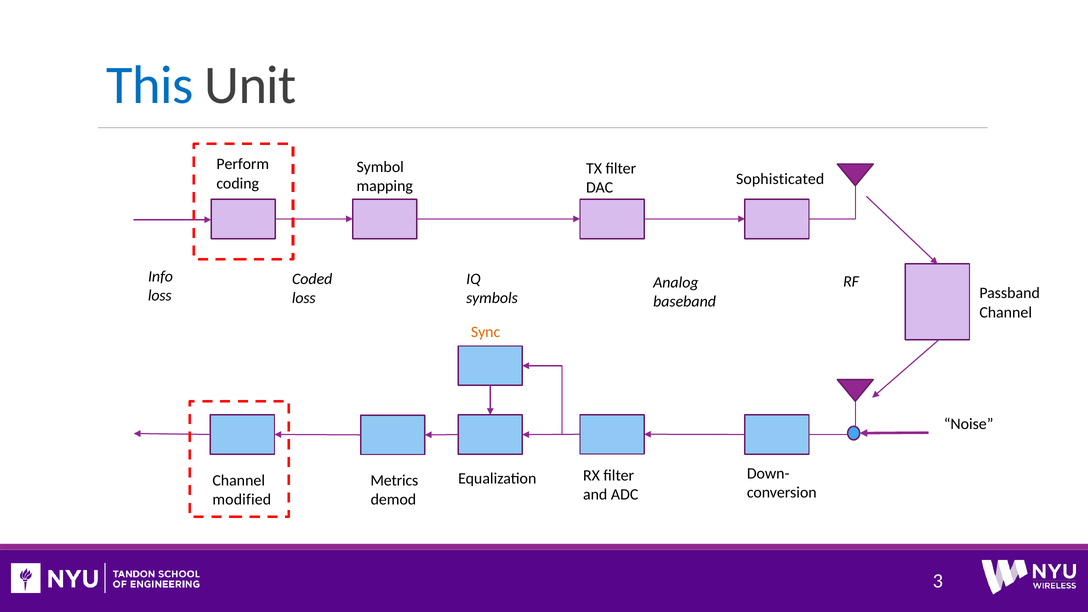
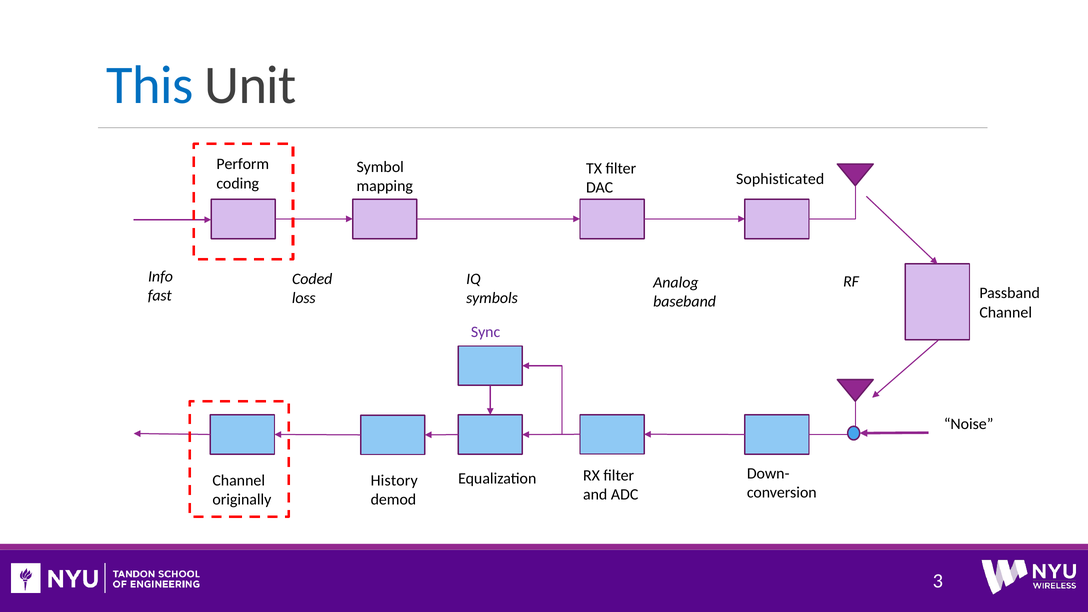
loss at (160, 296): loss -> fast
Sync colour: orange -> purple
Metrics: Metrics -> History
modified: modified -> originally
